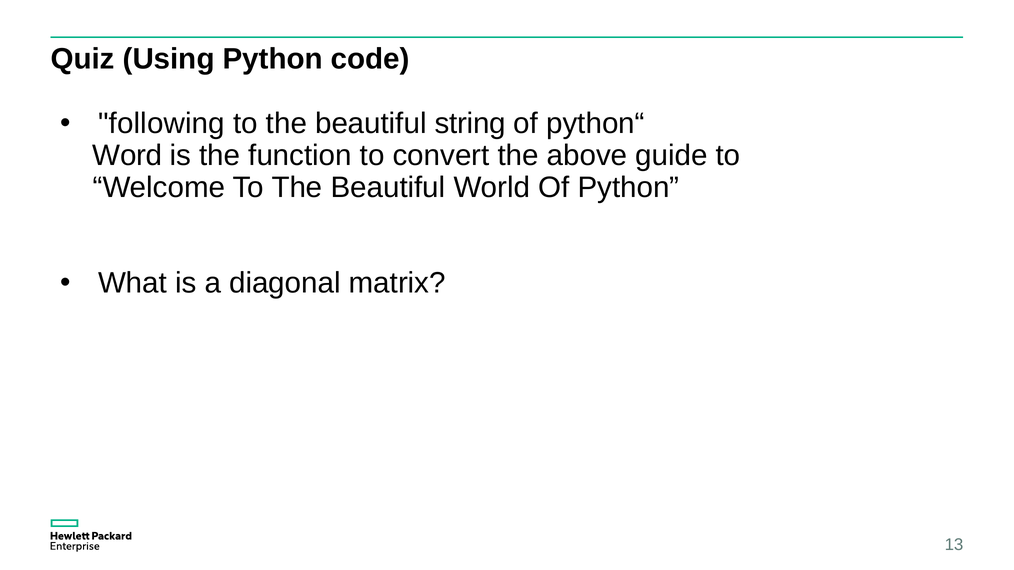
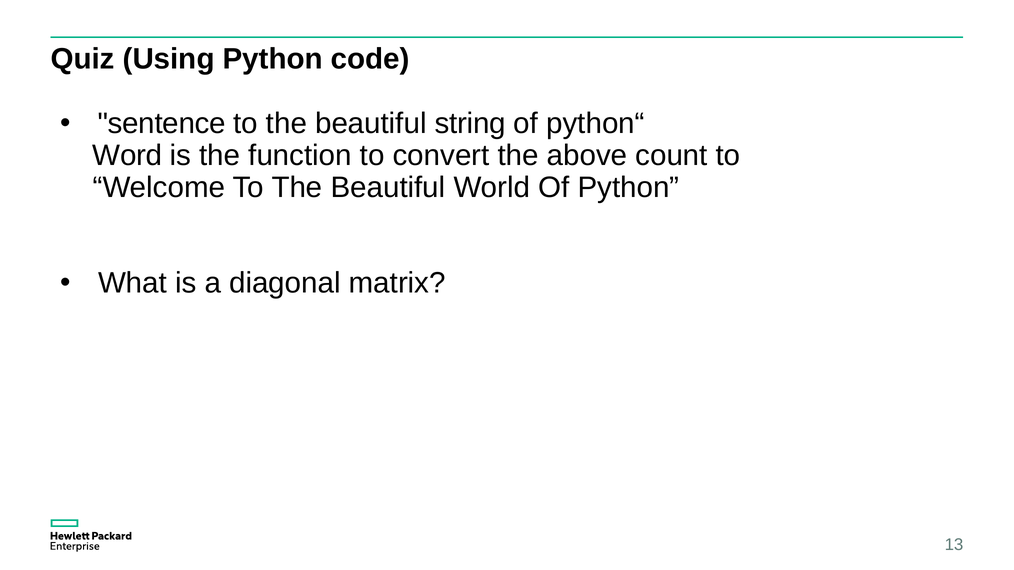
following: following -> sentence
guide: guide -> count
